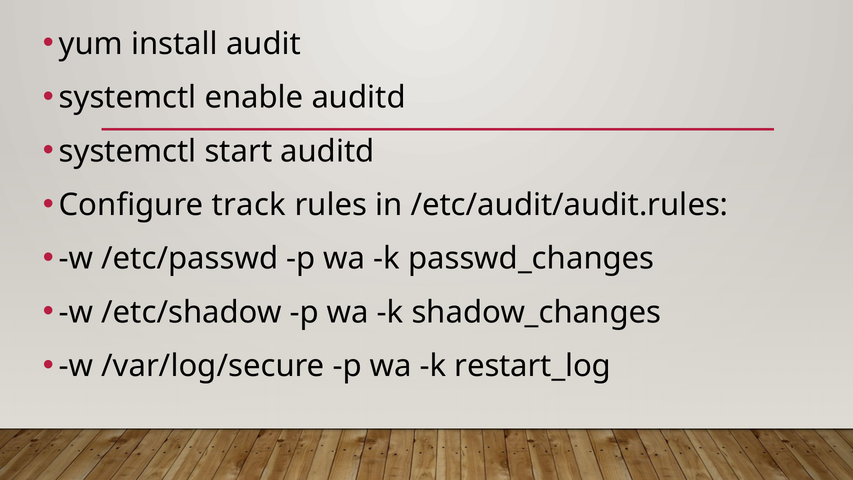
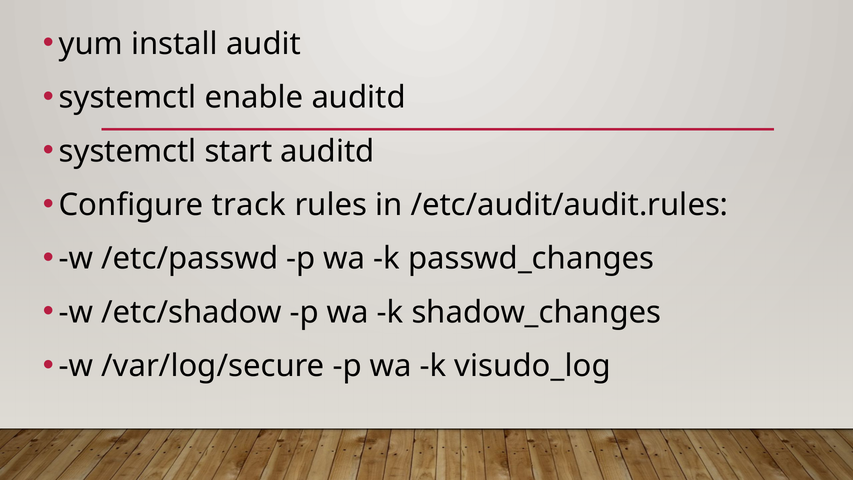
restart_log: restart_log -> visudo_log
